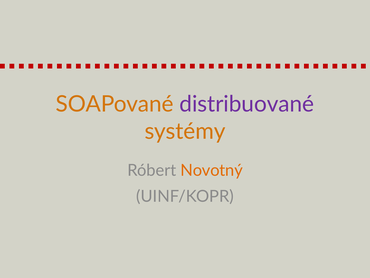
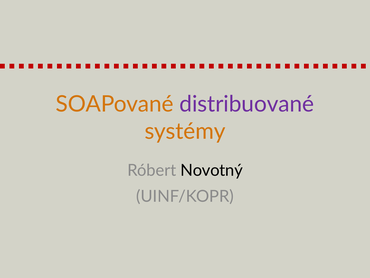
Novotný colour: orange -> black
